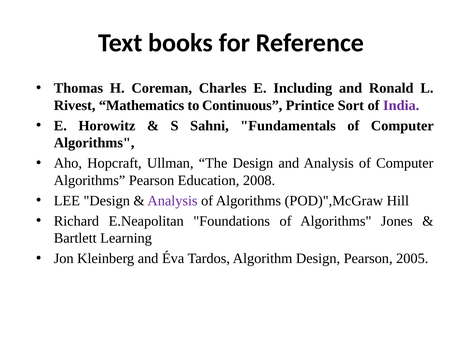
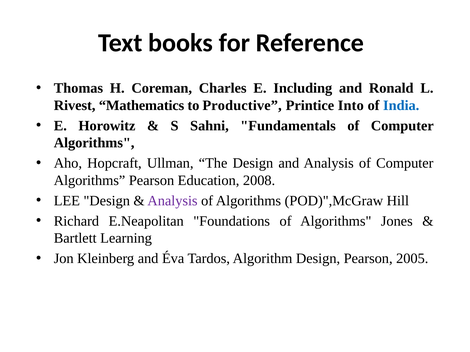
Continuous: Continuous -> Productive
Sort: Sort -> Into
India colour: purple -> blue
